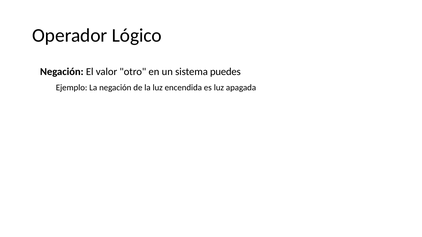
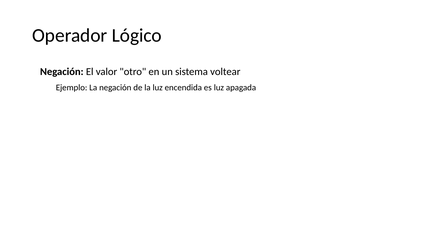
puedes: puedes -> voltear
